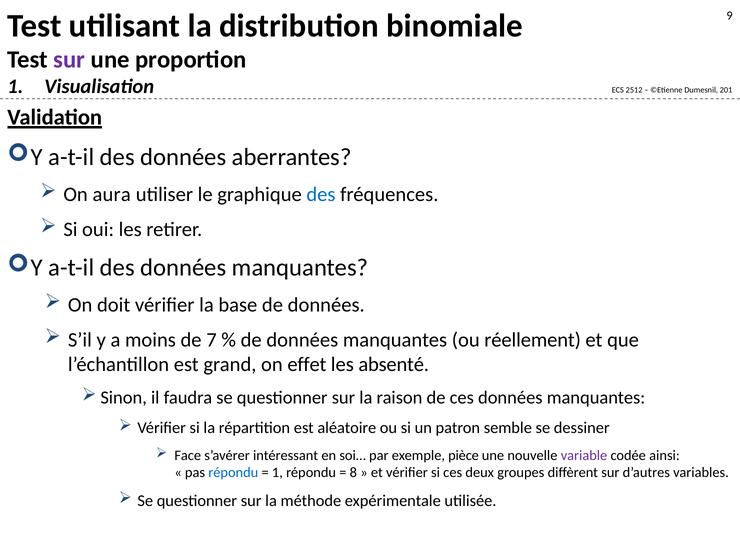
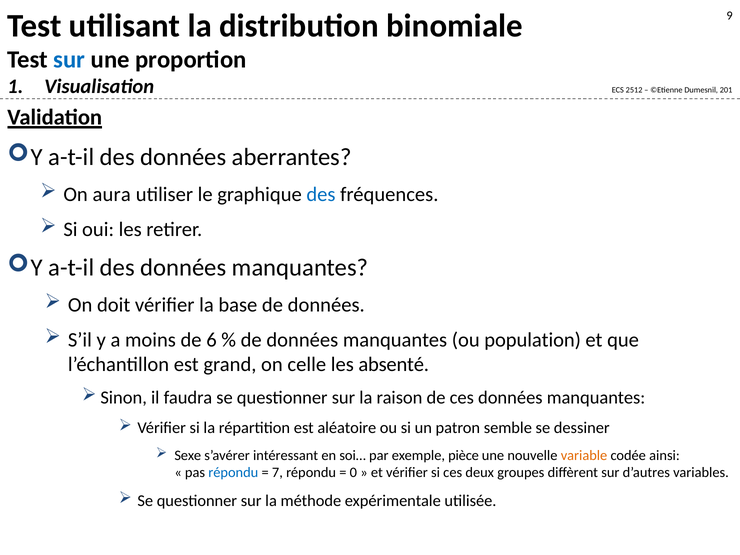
sur at (69, 60) colour: purple -> blue
7: 7 -> 6
réellement: réellement -> population
effet: effet -> celle
Face: Face -> Sexe
variable colour: purple -> orange
1 at (277, 473): 1 -> 7
8: 8 -> 0
